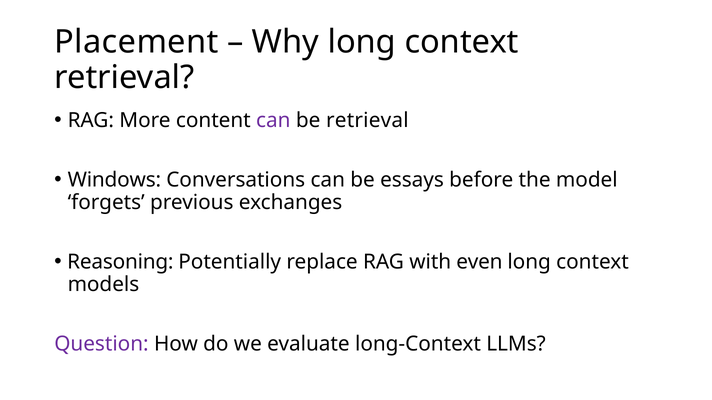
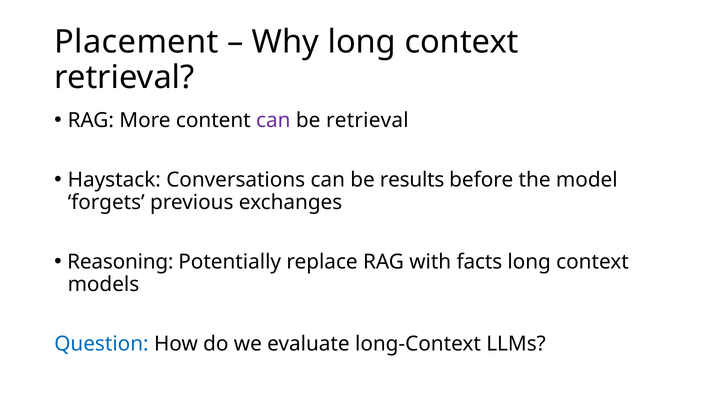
Windows: Windows -> Haystack
essays: essays -> results
even: even -> facts
Question colour: purple -> blue
